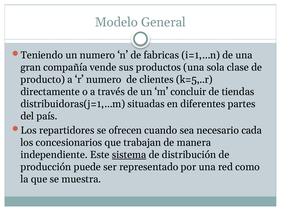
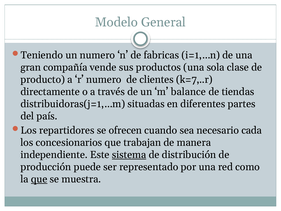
k=5,..r: k=5,..r -> k=7,..r
concluir: concluir -> balance
que at (39, 179) underline: none -> present
